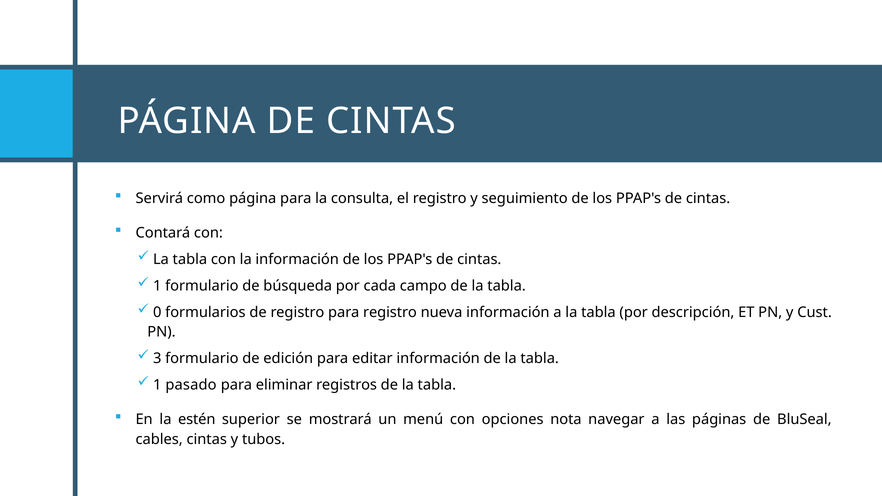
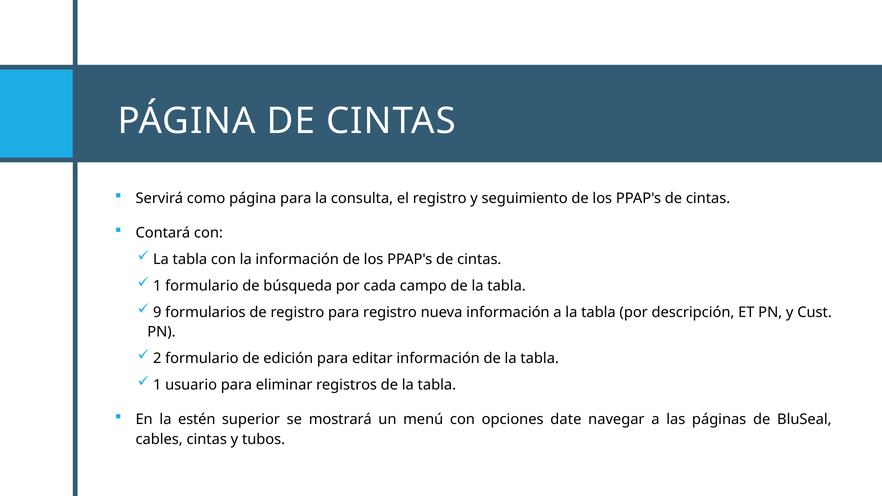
0: 0 -> 9
3: 3 -> 2
pasado: pasado -> usuario
nota: nota -> date
